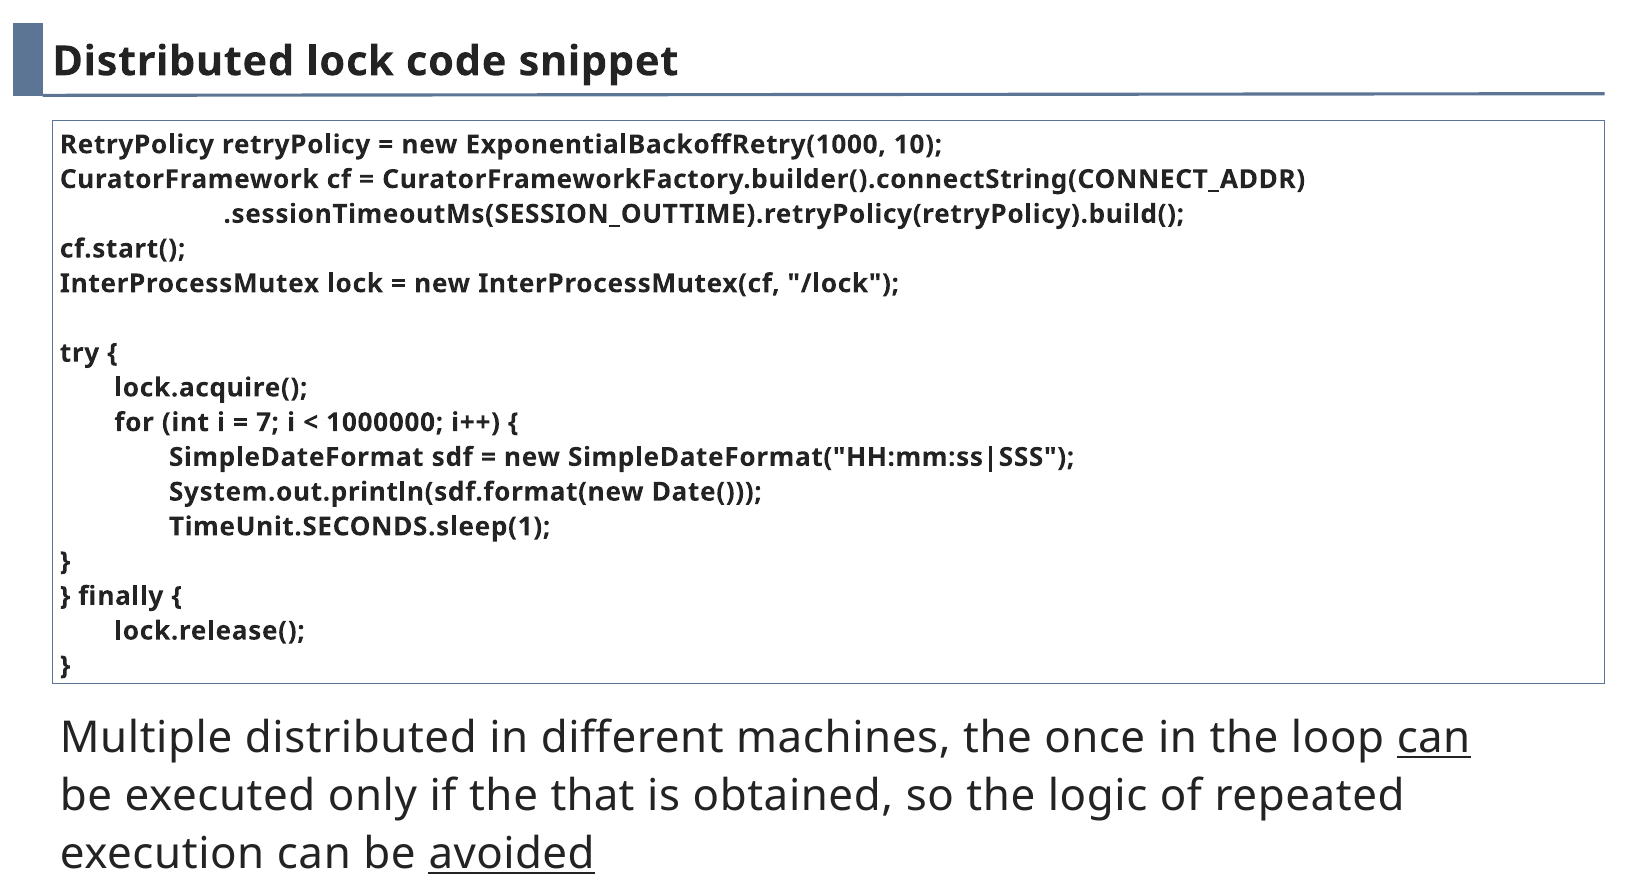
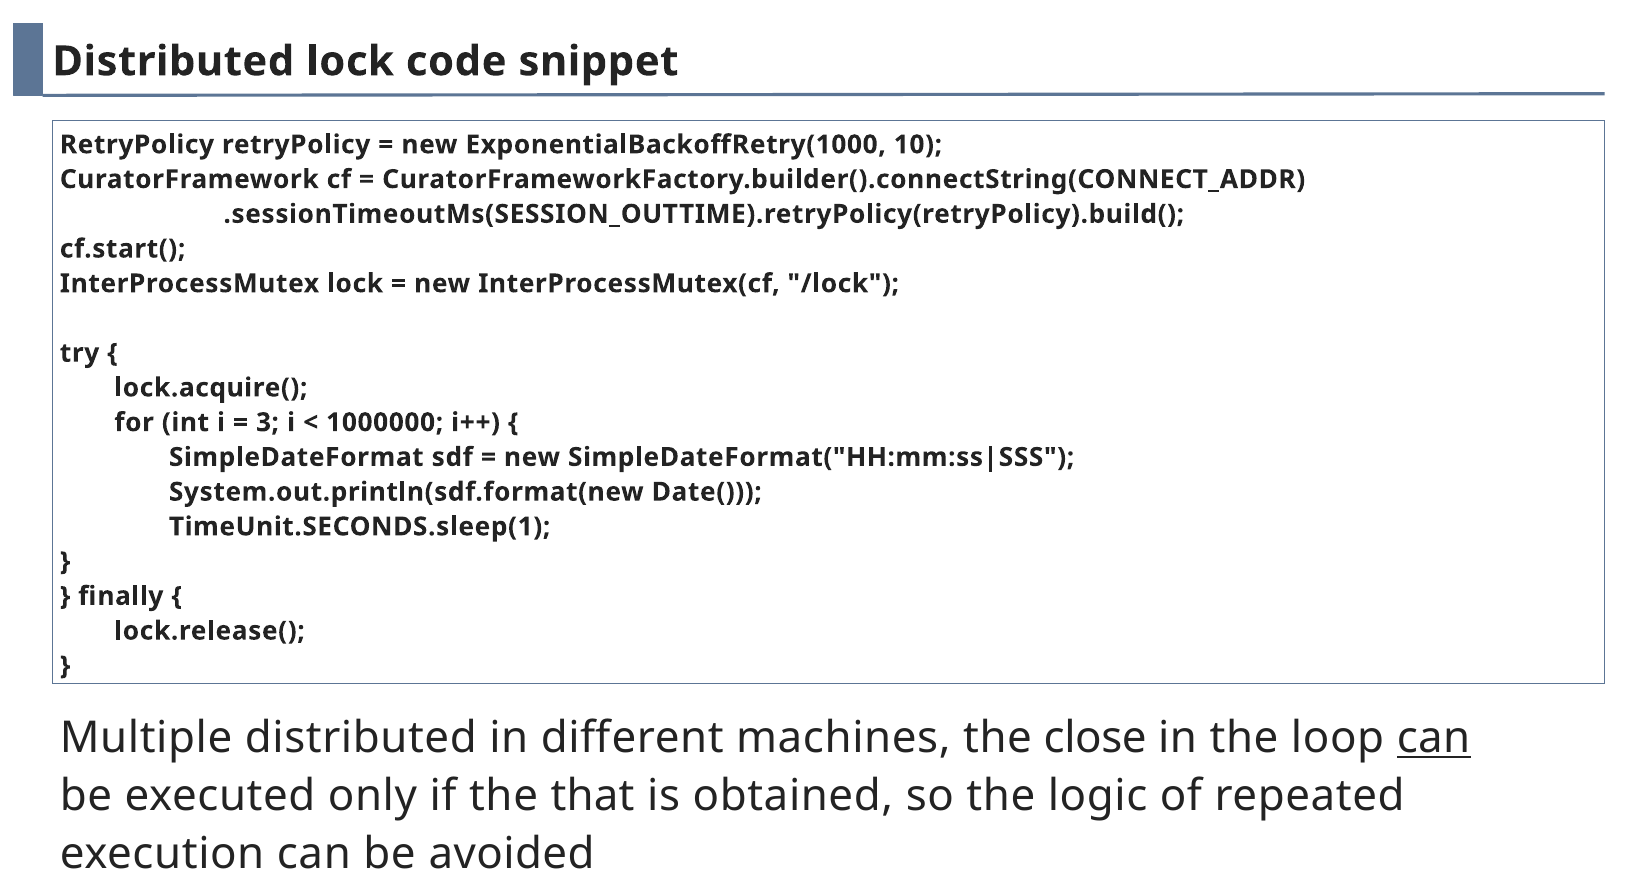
7: 7 -> 3
once: once -> close
avoided underline: present -> none
